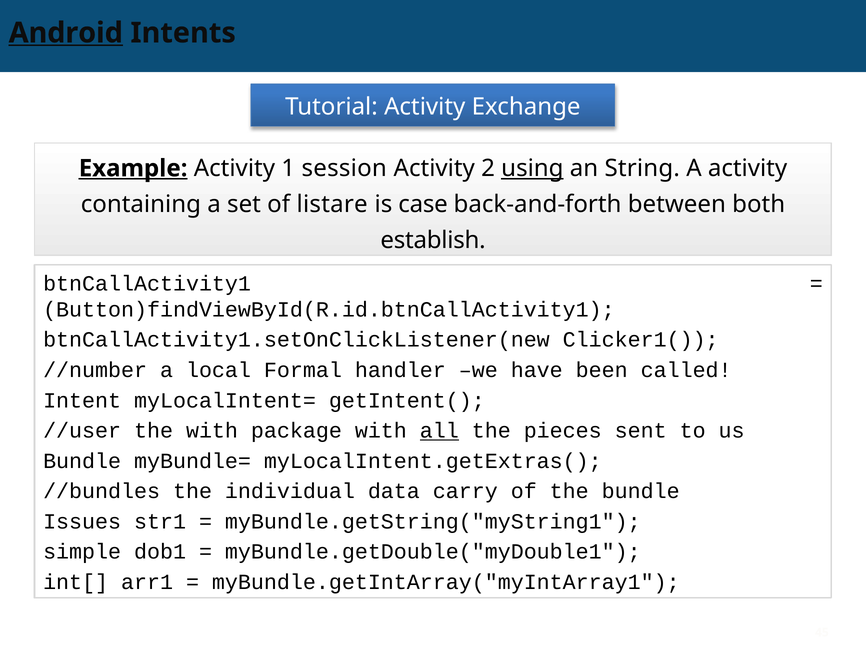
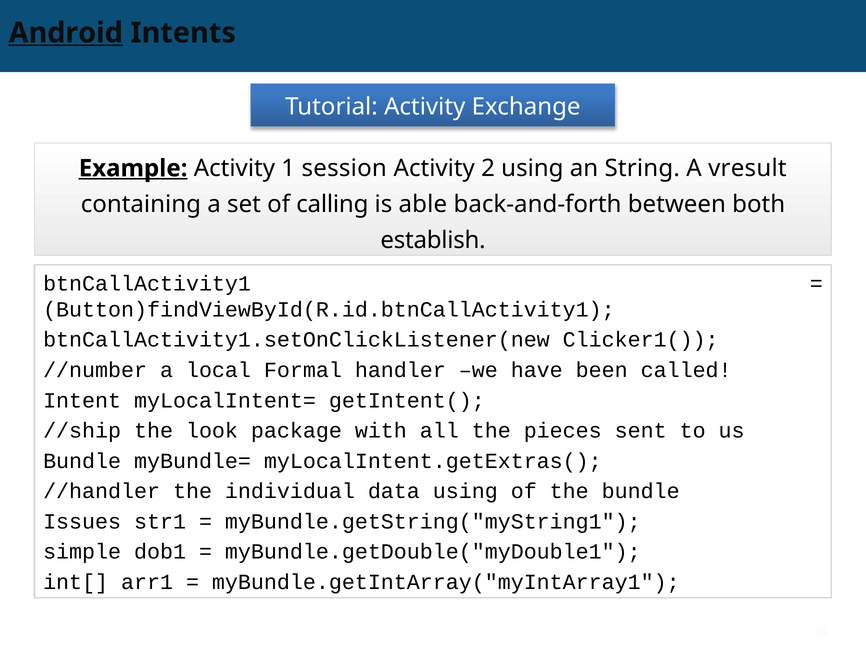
using at (532, 168) underline: present -> none
A activity: activity -> vresult
listare: listare -> calling
case: case -> able
//user: //user -> //ship
the with: with -> look
all underline: present -> none
//bundles: //bundles -> //handler
data carry: carry -> using
